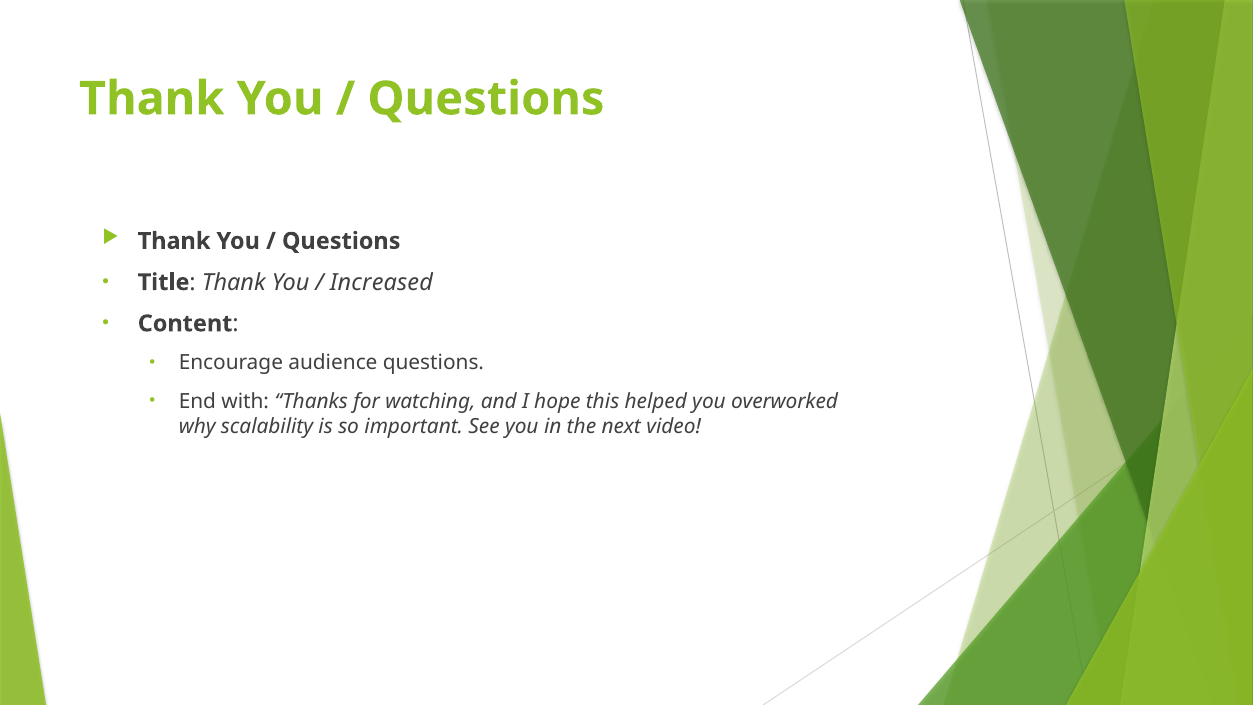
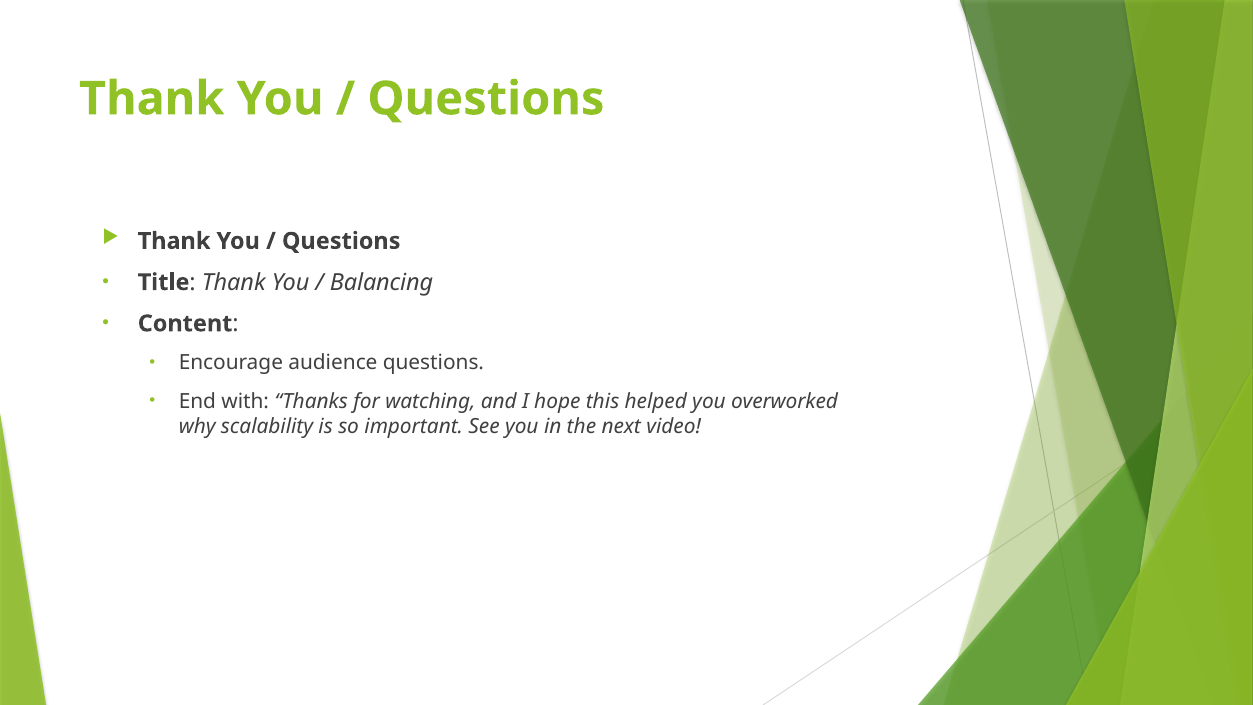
Increased: Increased -> Balancing
